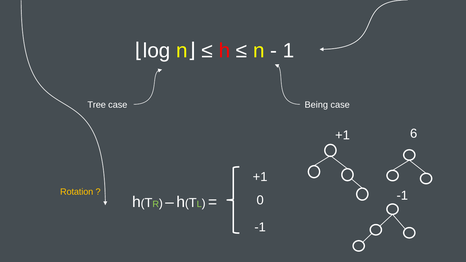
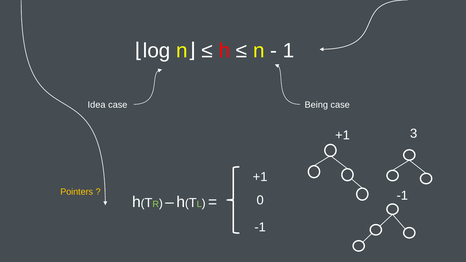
Tree: Tree -> Idea
6: 6 -> 3
Rotation: Rotation -> Pointers
